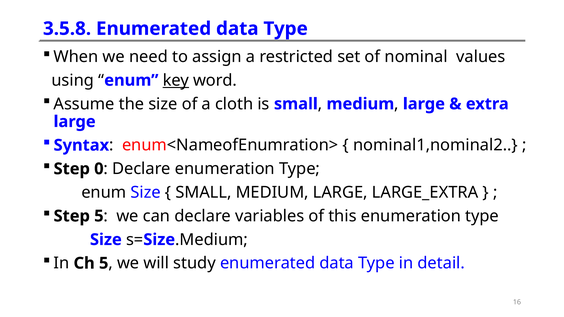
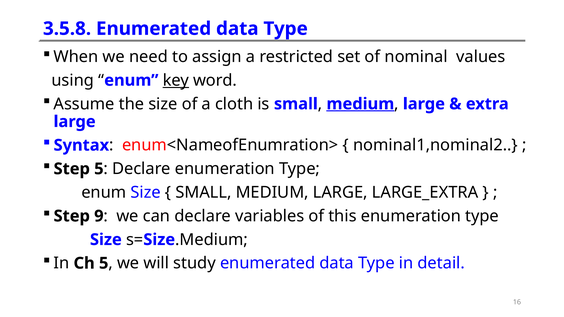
medium at (360, 104) underline: none -> present
Step 0: 0 -> 5
Step 5: 5 -> 9
